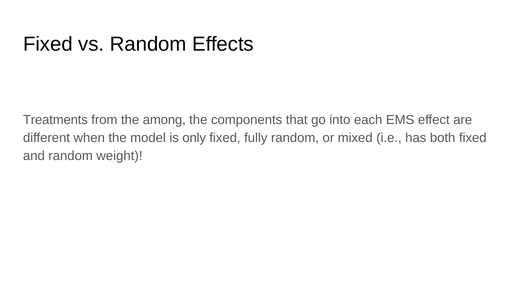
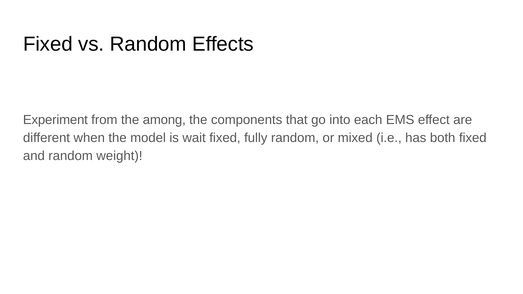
Treatments: Treatments -> Experiment
only: only -> wait
